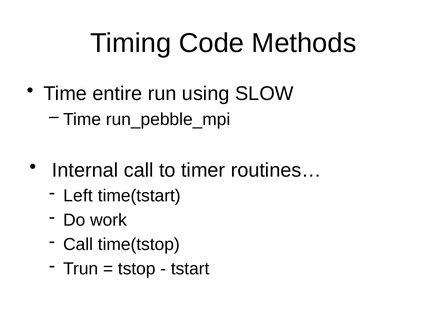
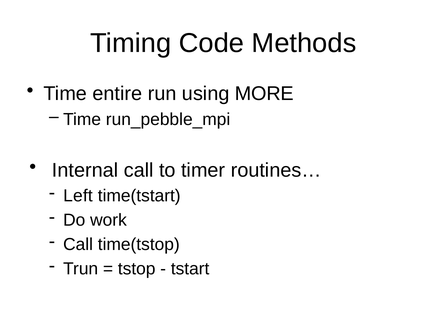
SLOW: SLOW -> MORE
